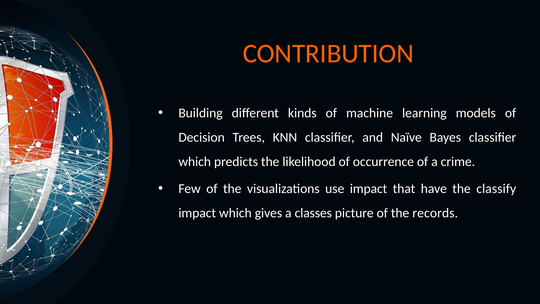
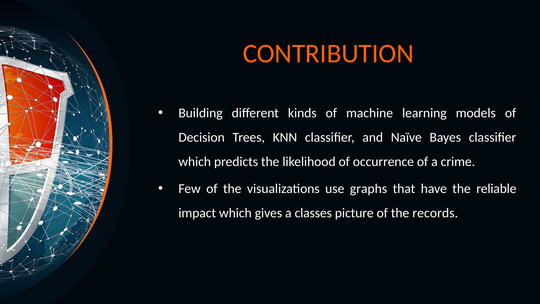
use impact: impact -> graphs
classify: classify -> reliable
